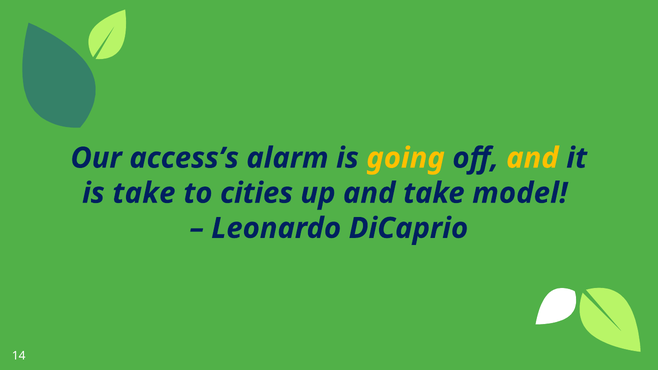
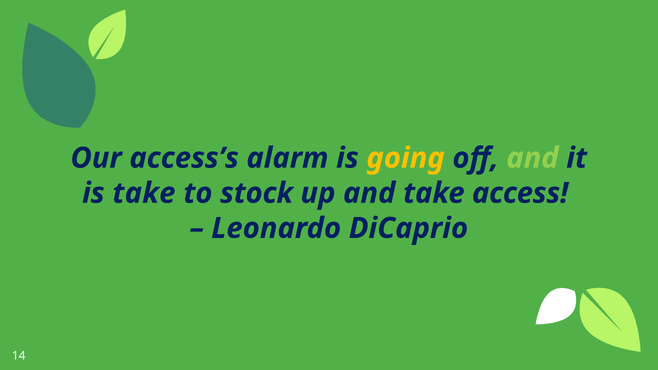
and at (532, 158) colour: yellow -> light green
cities: cities -> stock
model: model -> access
